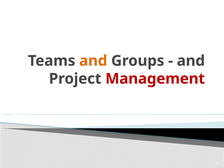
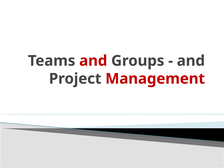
and at (93, 61) colour: orange -> red
